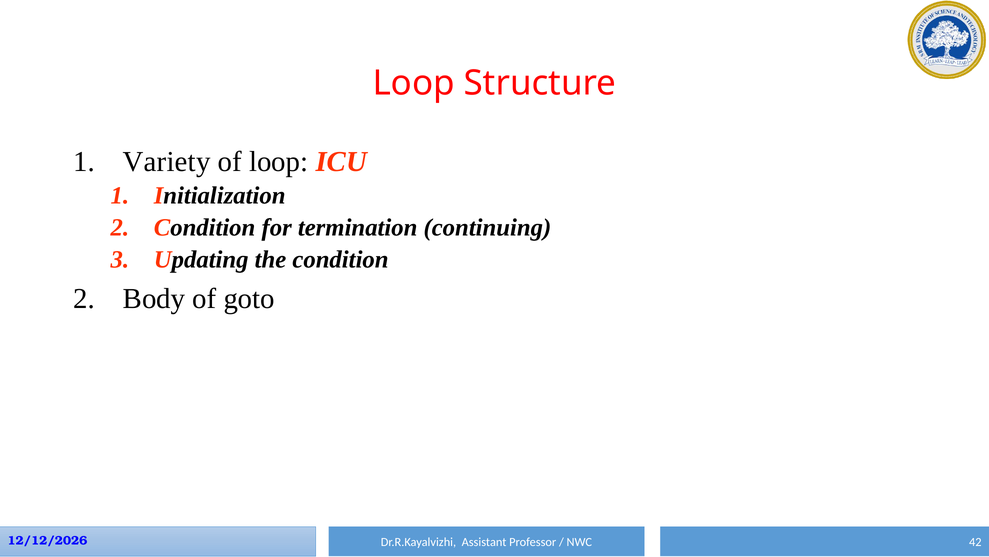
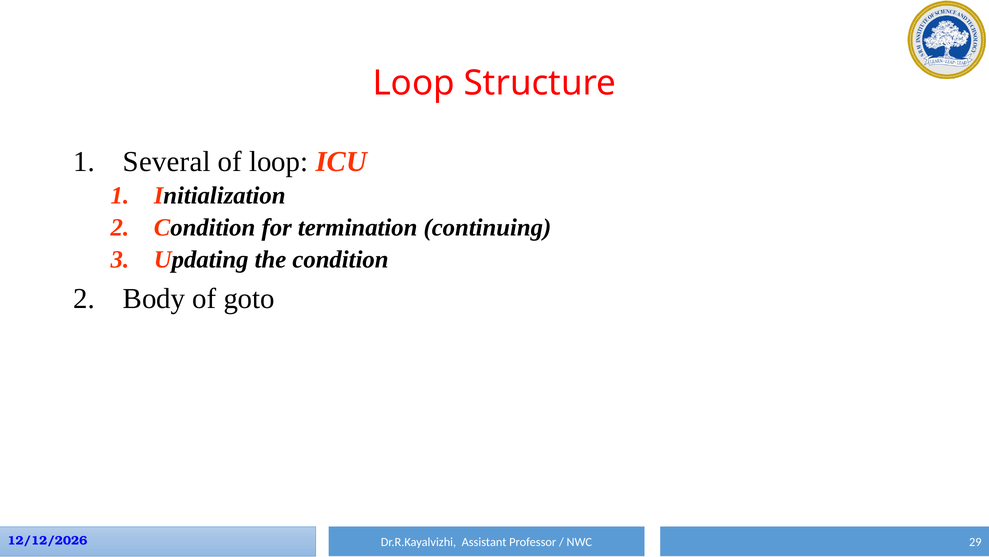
Variety: Variety -> Several
42: 42 -> 29
